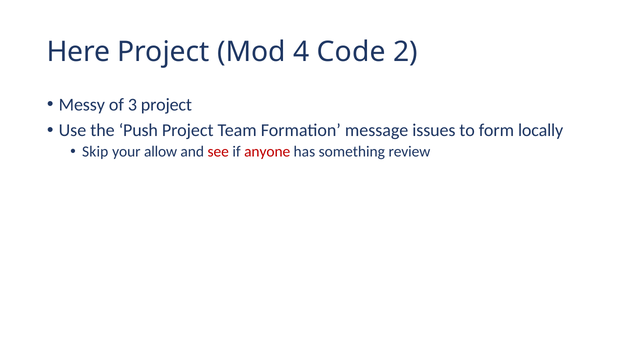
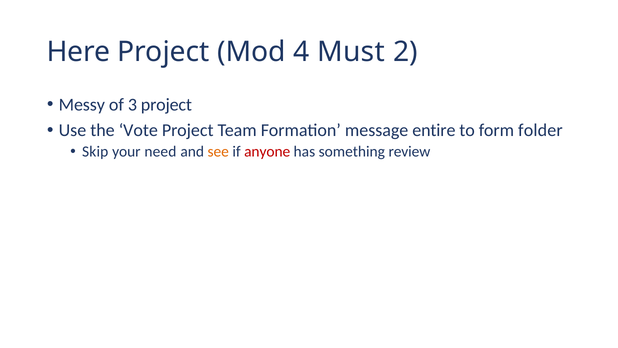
Code: Code -> Must
Push: Push -> Vote
issues: issues -> entire
locally: locally -> folder
allow: allow -> need
see colour: red -> orange
